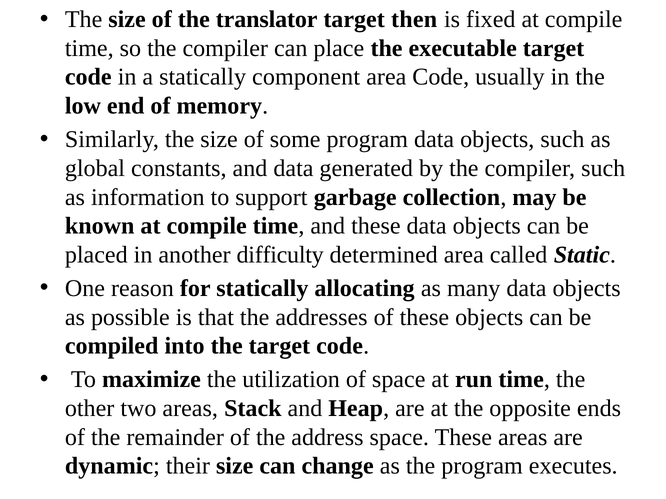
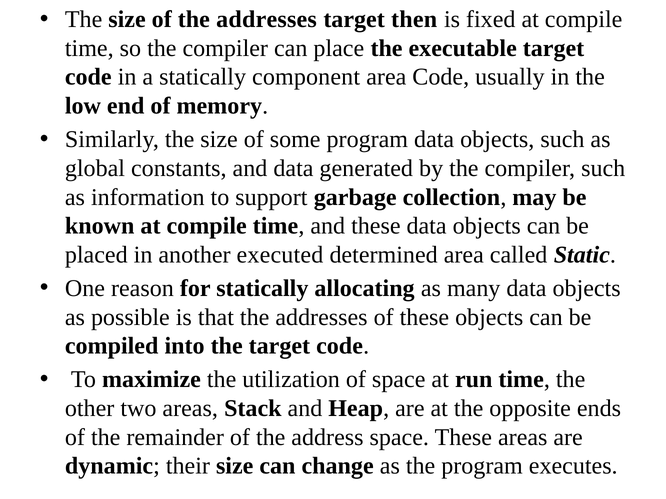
of the translator: translator -> addresses
difficulty: difficulty -> executed
